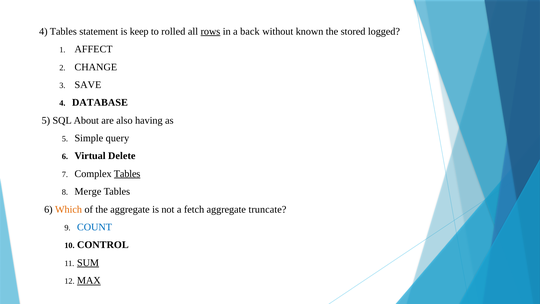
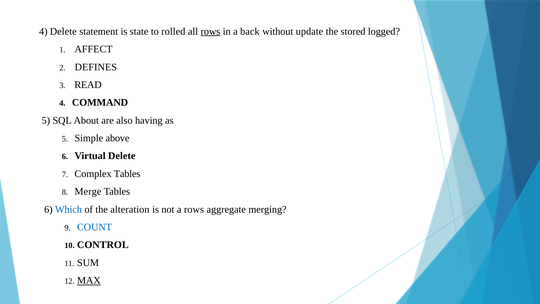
4 Tables: Tables -> Delete
keep: keep -> state
known: known -> update
CHANGE: CHANGE -> DEFINES
SAVE: SAVE -> READ
DATABASE: DATABASE -> COMMAND
query: query -> above
Tables at (127, 174) underline: present -> none
Which colour: orange -> blue
the aggregate: aggregate -> alteration
a fetch: fetch -> rows
truncate: truncate -> merging
SUM underline: present -> none
